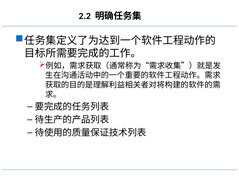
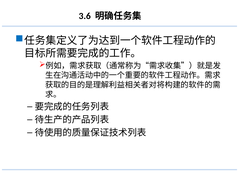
2.2: 2.2 -> 3.6
